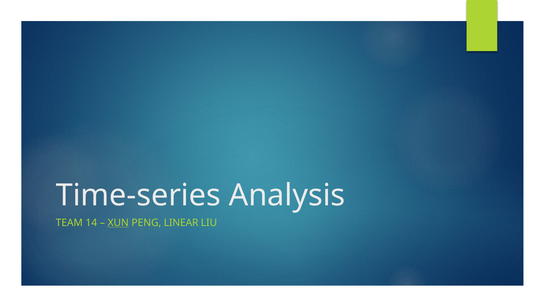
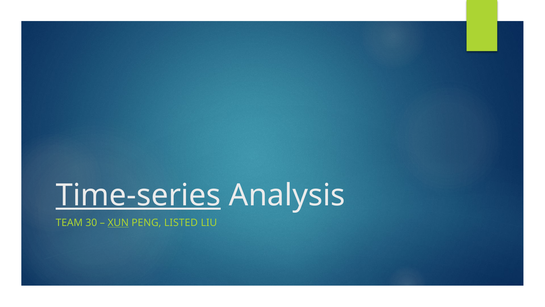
Time-series underline: none -> present
14: 14 -> 30
LINEAR: LINEAR -> LISTED
